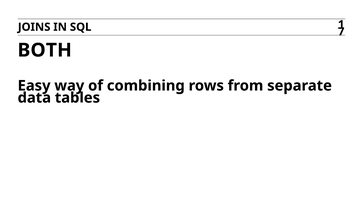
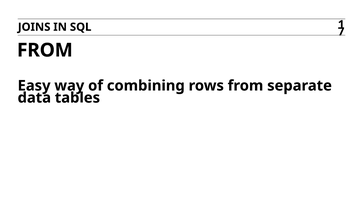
BOTH at (45, 50): BOTH -> FROM
